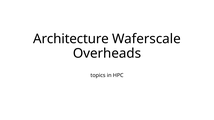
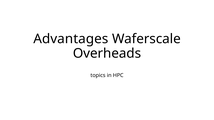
Architecture: Architecture -> Advantages
